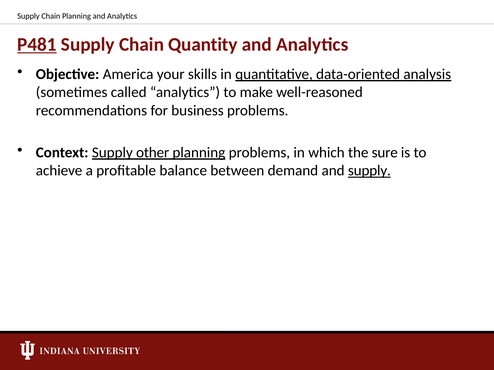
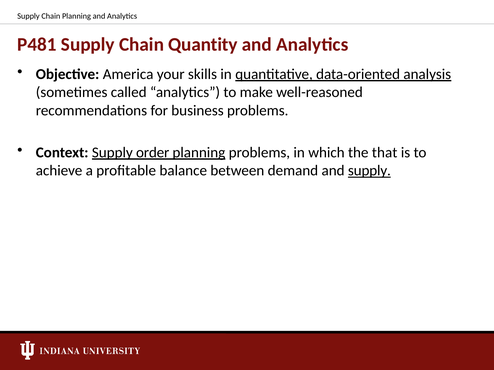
P481 underline: present -> none
other: other -> order
sure: sure -> that
